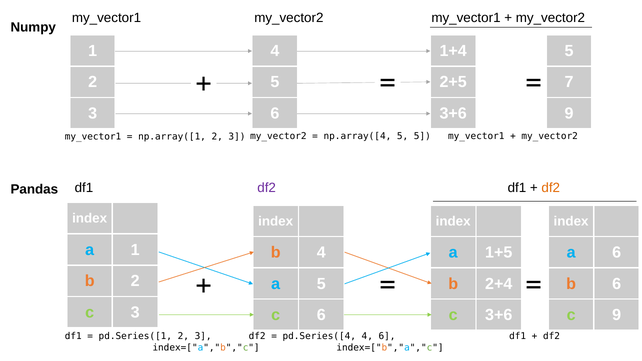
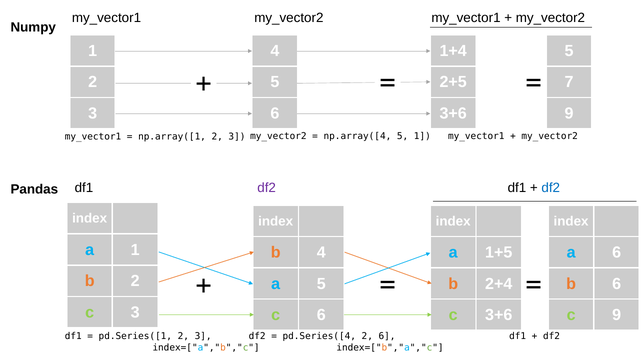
5 5: 5 -> 1
df2 at (551, 188) colour: orange -> blue
pd.Series([4 4: 4 -> 2
